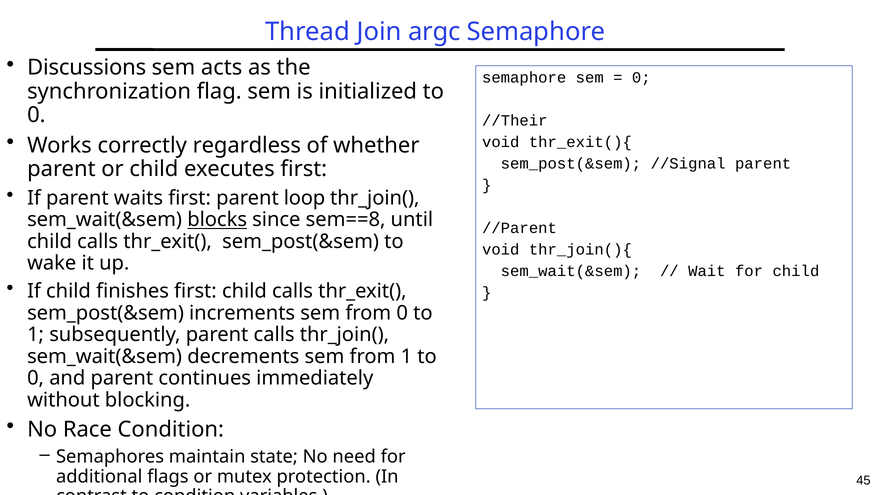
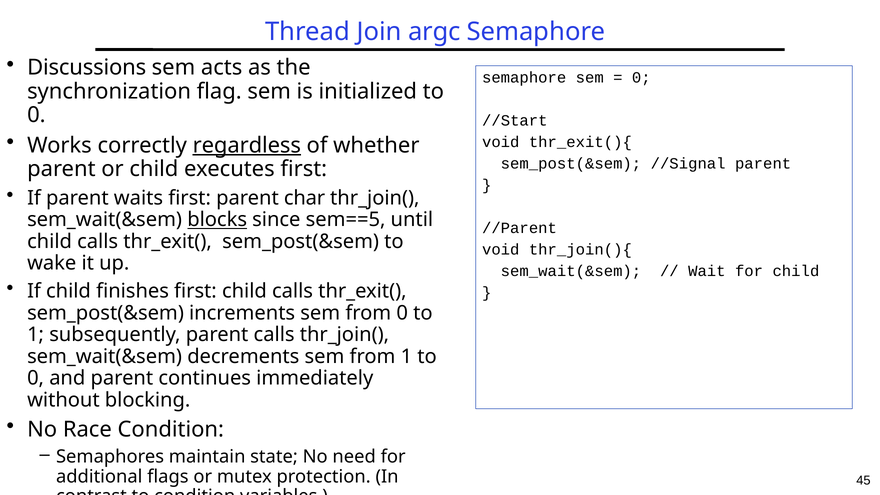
//Their: //Their -> //Start
regardless underline: none -> present
loop: loop -> char
sem==8: sem==8 -> sem==5
